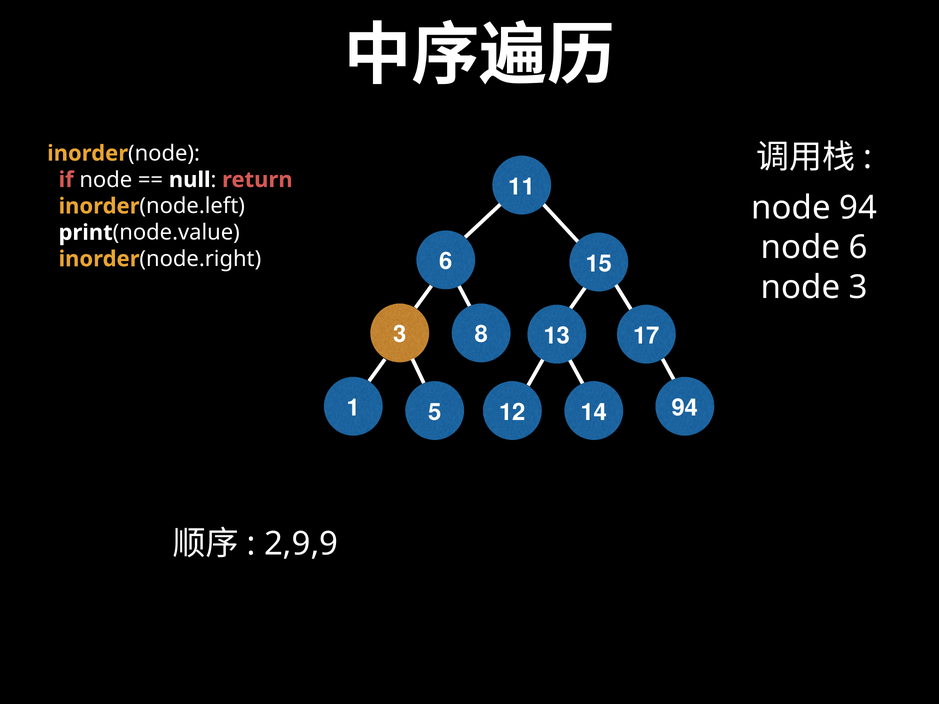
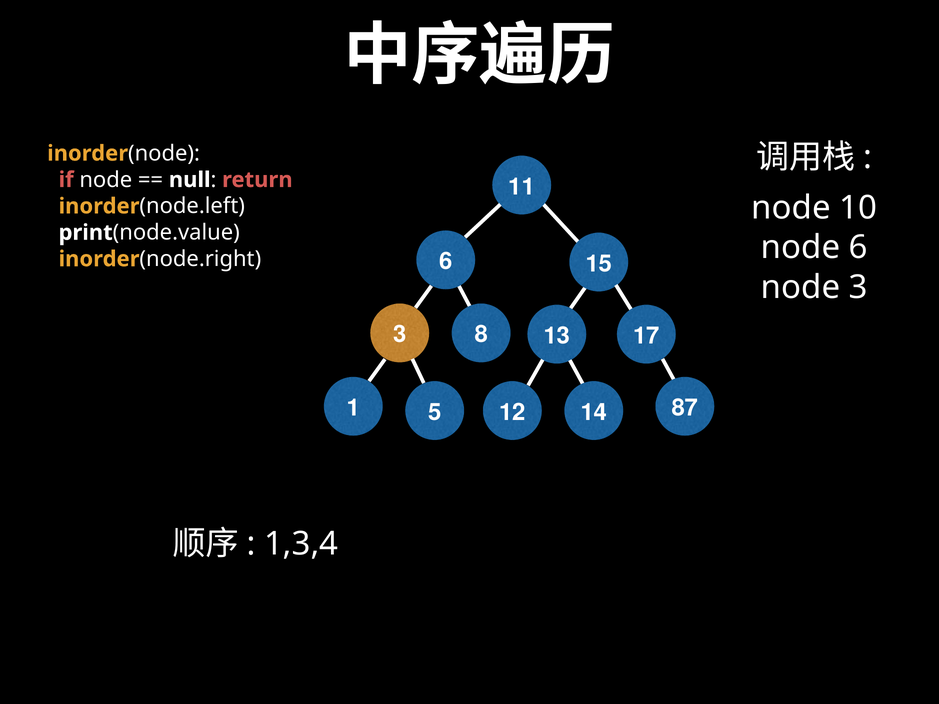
node 94: 94 -> 10
94 at (685, 408): 94 -> 87
2,9,9: 2,9,9 -> 1,3,4
